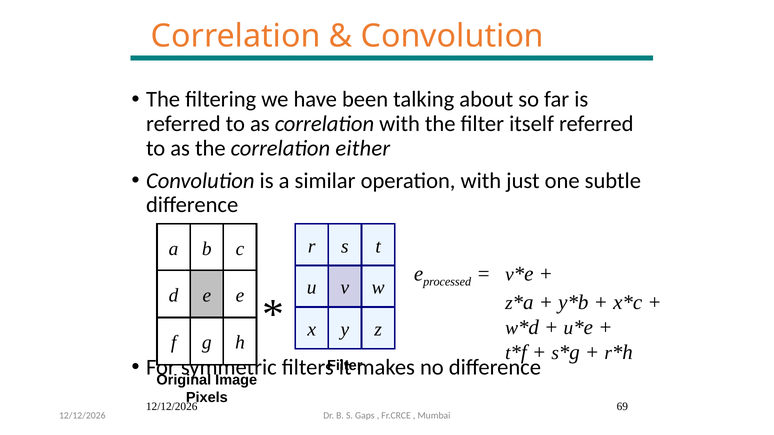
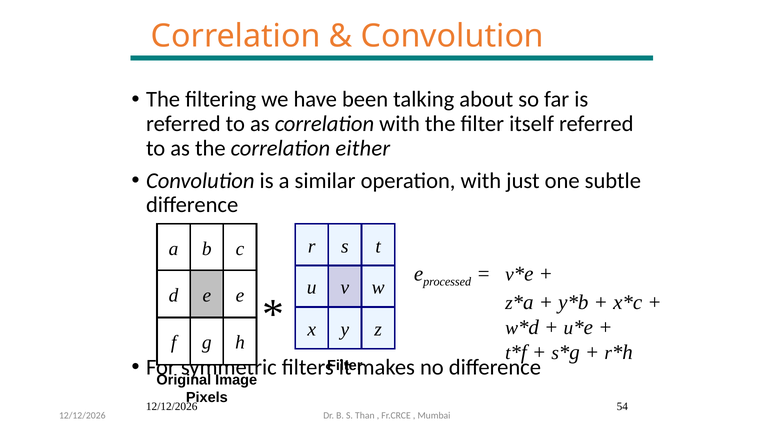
69: 69 -> 54
Gaps: Gaps -> Than
